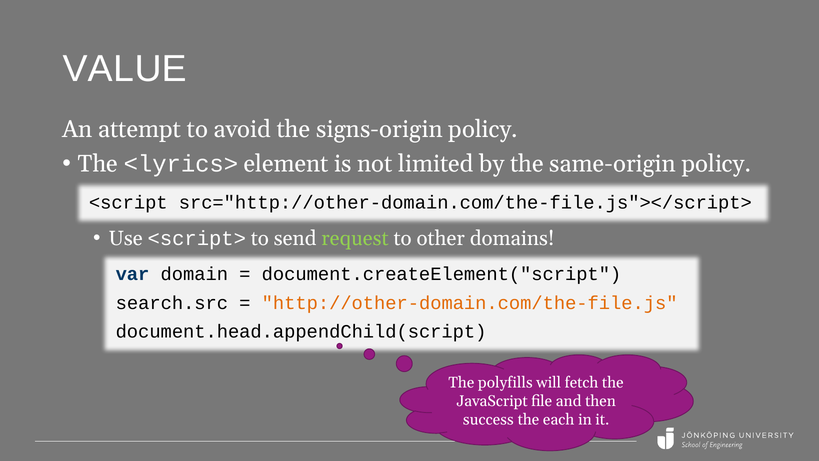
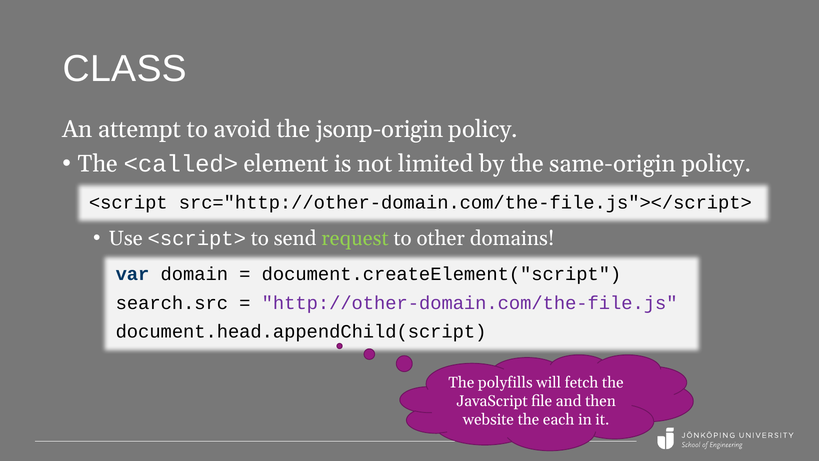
VALUE: VALUE -> CLASS
signs-origin: signs-origin -> jsonp-origin
<lyrics>: <lyrics> -> <called>
http://other-domain.com/the-file.js colour: orange -> purple
success: success -> website
